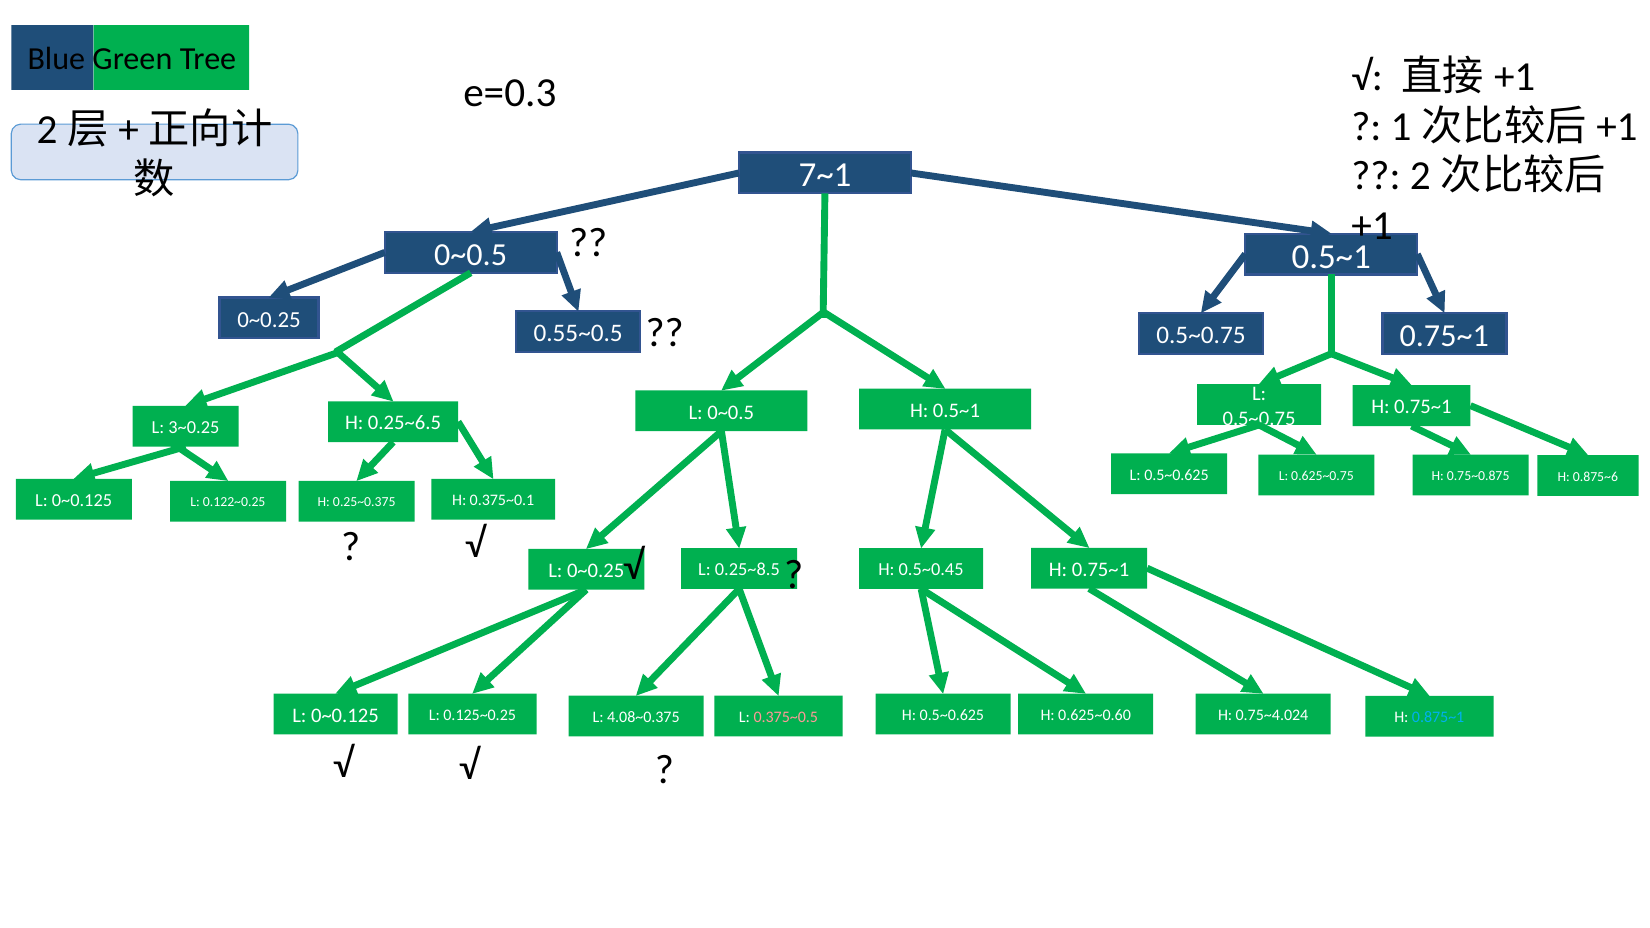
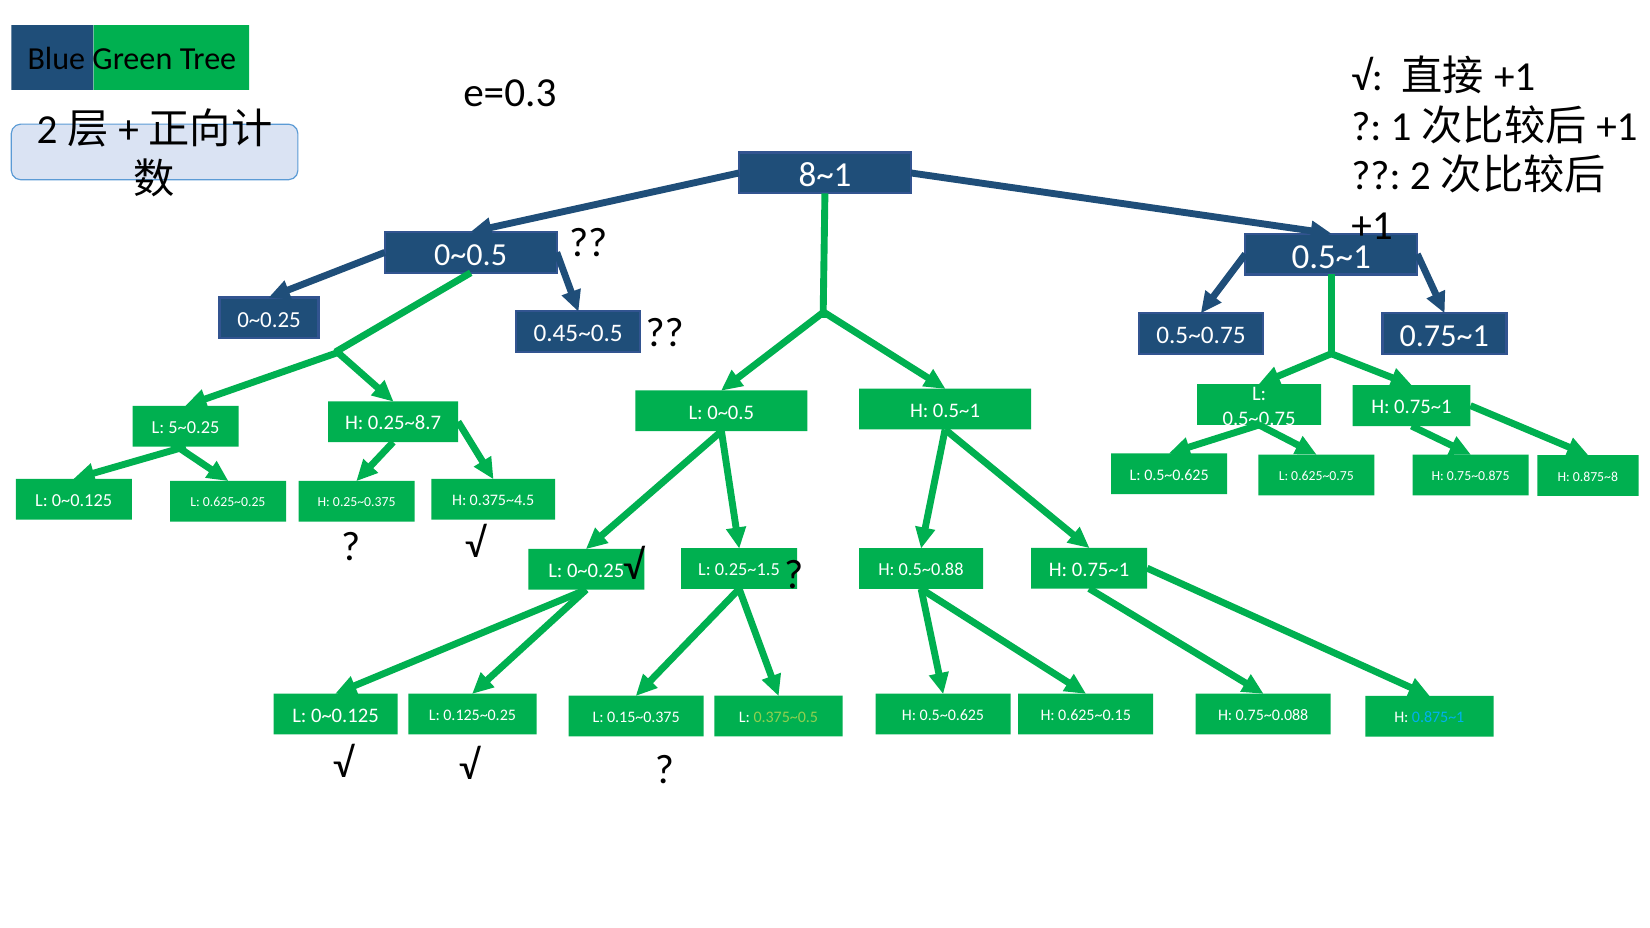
7~1: 7~1 -> 8~1
0.55~0.5: 0.55~0.5 -> 0.45~0.5
3~0.25: 3~0.25 -> 5~0.25
0.25~6.5: 0.25~6.5 -> 0.25~8.7
0.875~6: 0.875~6 -> 0.875~8
0.122~0.25: 0.122~0.25 -> 0.625~0.25
0.375~0.1: 0.375~0.1 -> 0.375~4.5
0.25~8.5: 0.25~8.5 -> 0.25~1.5
0.5~0.45: 0.5~0.45 -> 0.5~0.88
4.08~0.375: 4.08~0.375 -> 0.15~0.375
0.375~0.5 colour: pink -> light green
0.75~4.024: 0.75~4.024 -> 0.75~0.088
0.625~0.60: 0.625~0.60 -> 0.625~0.15
